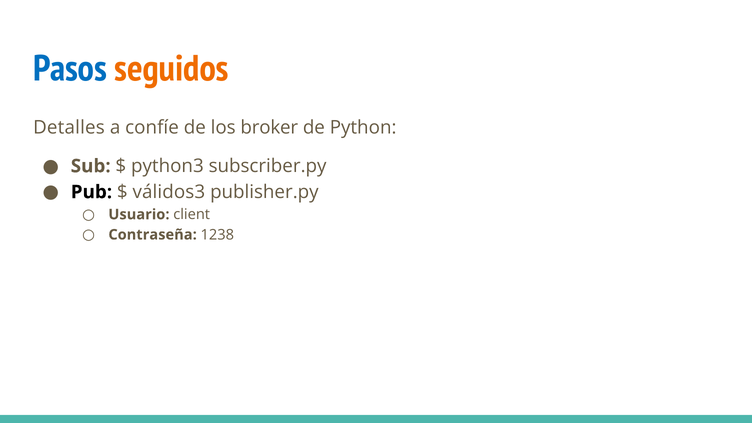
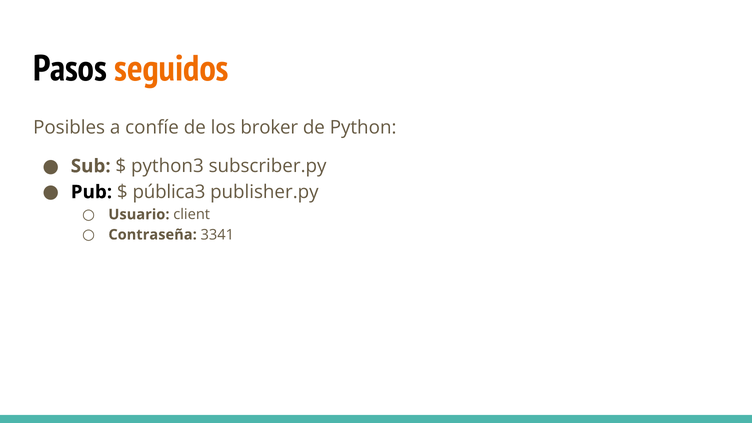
Pasos colour: blue -> black
Detalles: Detalles -> Posibles
válidos3: válidos3 -> pública3
1238: 1238 -> 3341
